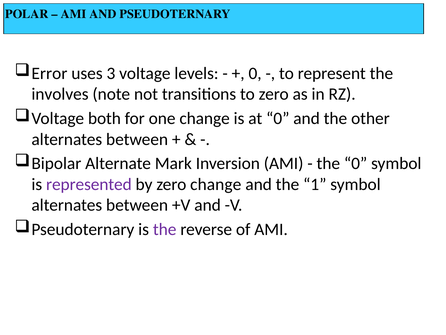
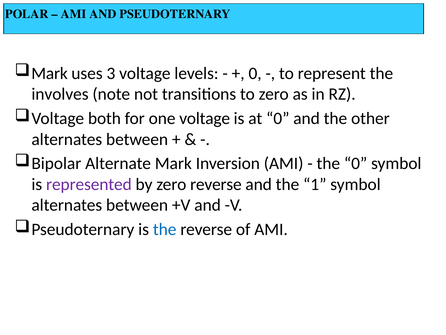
Error at (49, 73): Error -> Mark
one change: change -> voltage
zero change: change -> reverse
the at (165, 229) colour: purple -> blue
